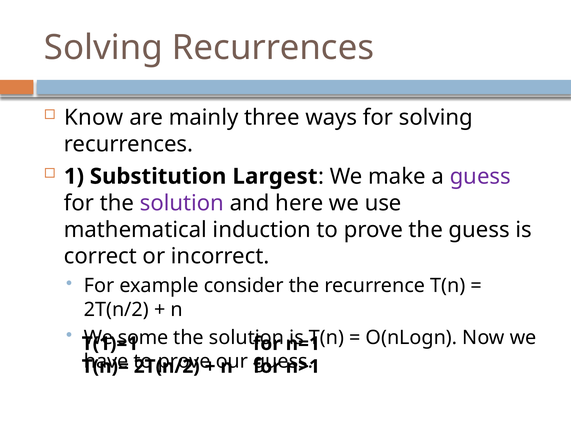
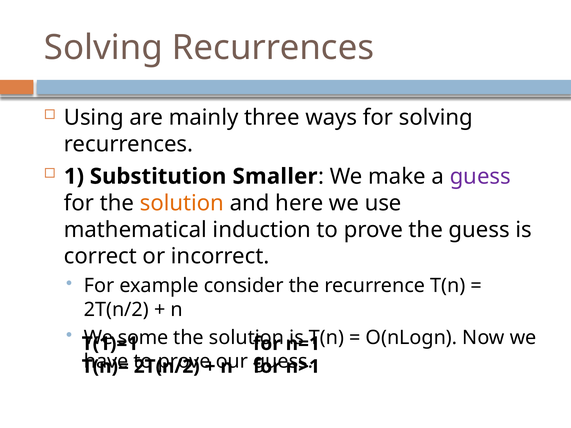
Know: Know -> Using
Largest: Largest -> Smaller
solution at (182, 203) colour: purple -> orange
